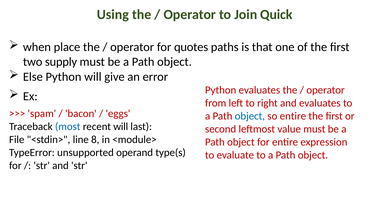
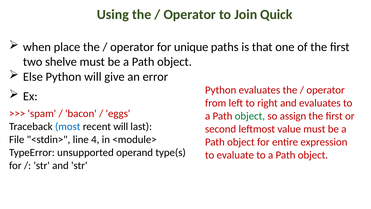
quotes: quotes -> unique
supply: supply -> shelve
object at (250, 116) colour: blue -> green
so entire: entire -> assign
8: 8 -> 4
